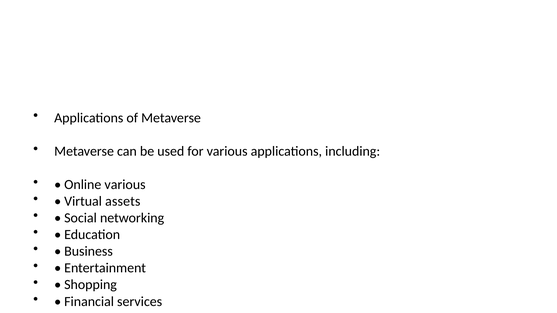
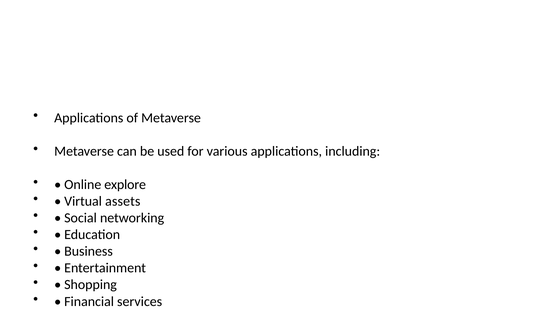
Online various: various -> explore
